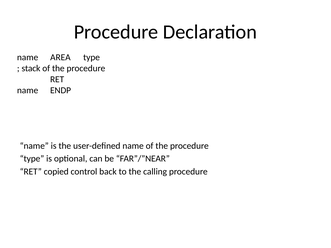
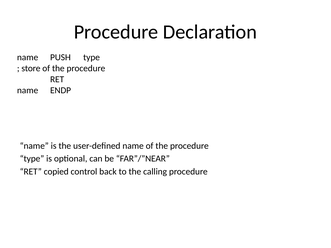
AREA: AREA -> PUSH
stack: stack -> store
